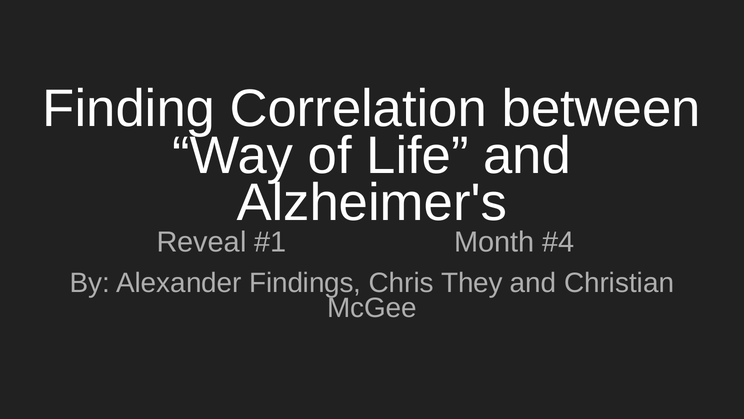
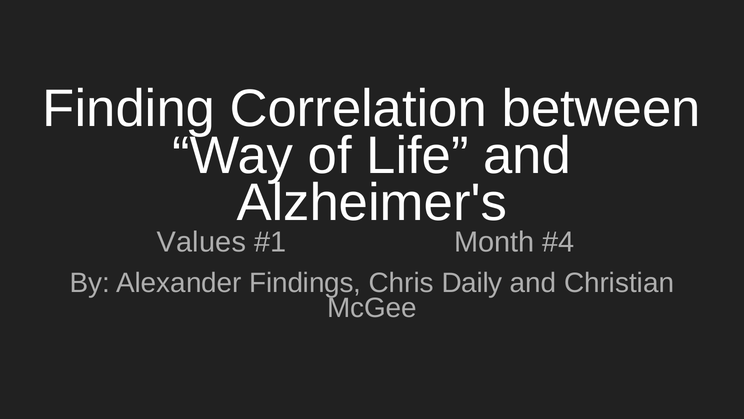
Reveal: Reveal -> Values
They: They -> Daily
